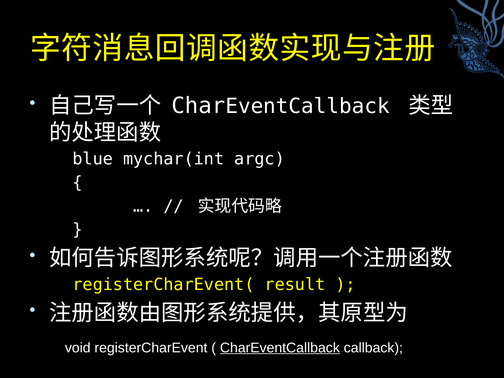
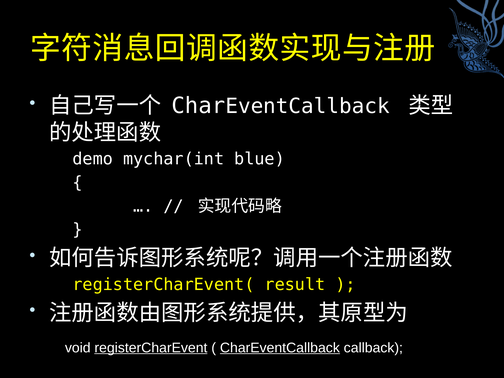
blue: blue -> demo
argc: argc -> blue
registerCharEvent underline: none -> present
